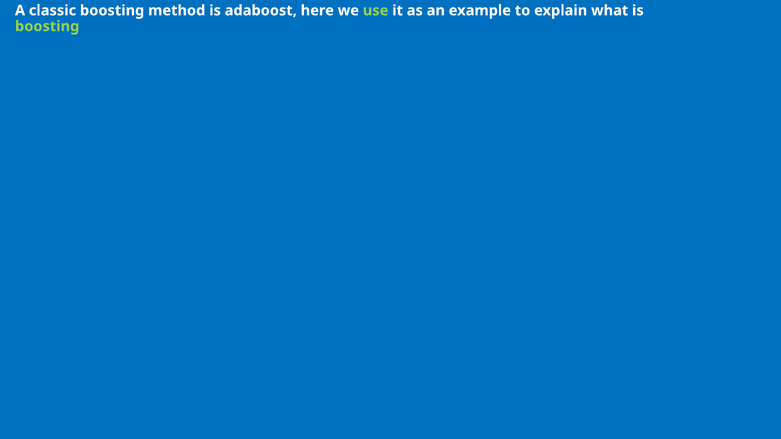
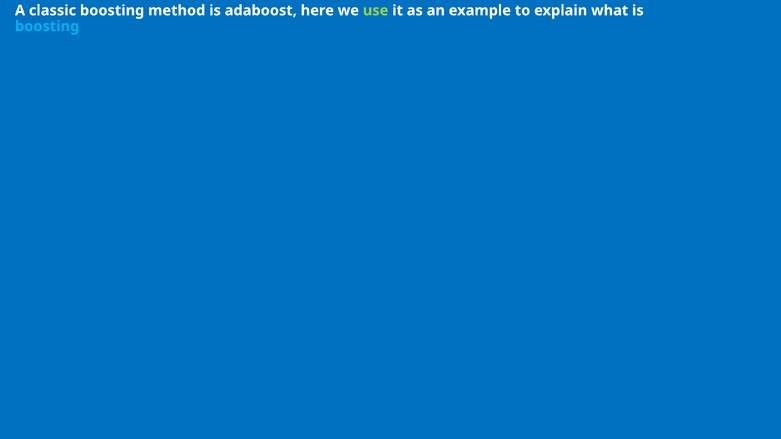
boosting at (47, 26) colour: light green -> light blue
